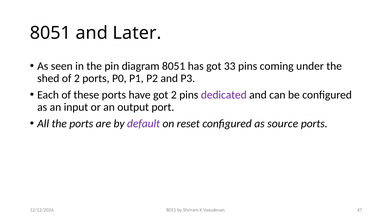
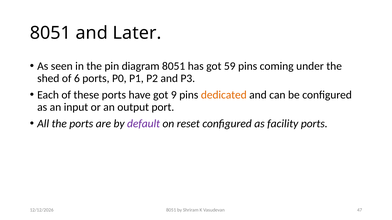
33: 33 -> 59
of 2: 2 -> 6
got 2: 2 -> 9
dedicated colour: purple -> orange
source: source -> facility
